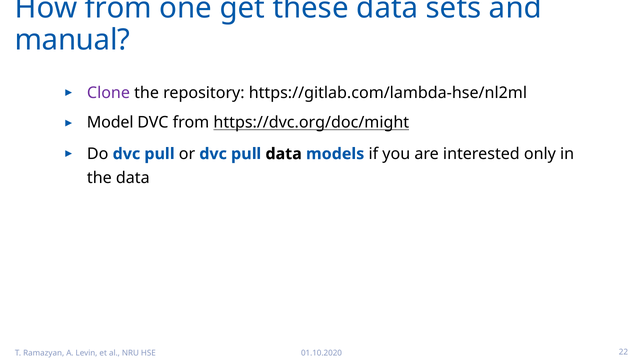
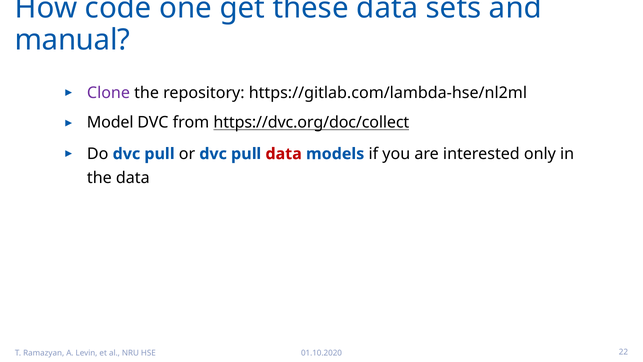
How from: from -> code
https://dvc.org/doc/might: https://dvc.org/doc/might -> https://dvc.org/doc/collect
data at (284, 154) colour: black -> red
